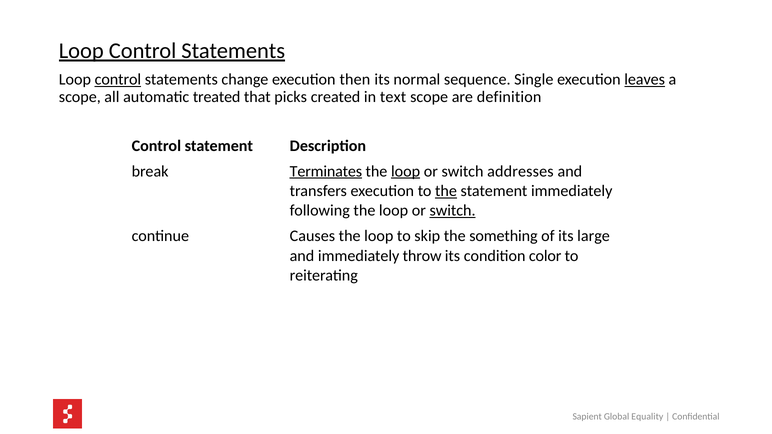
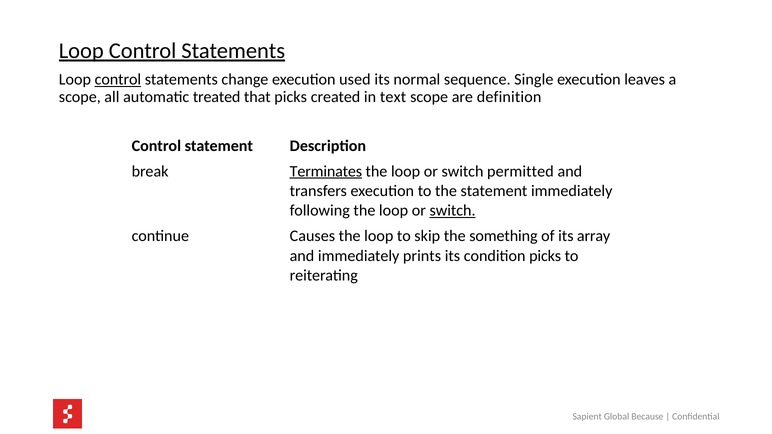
then: then -> used
leaves underline: present -> none
loop at (406, 171) underline: present -> none
addresses: addresses -> permitted
the at (446, 191) underline: present -> none
large: large -> array
throw: throw -> prints
condition color: color -> picks
Equality: Equality -> Because
